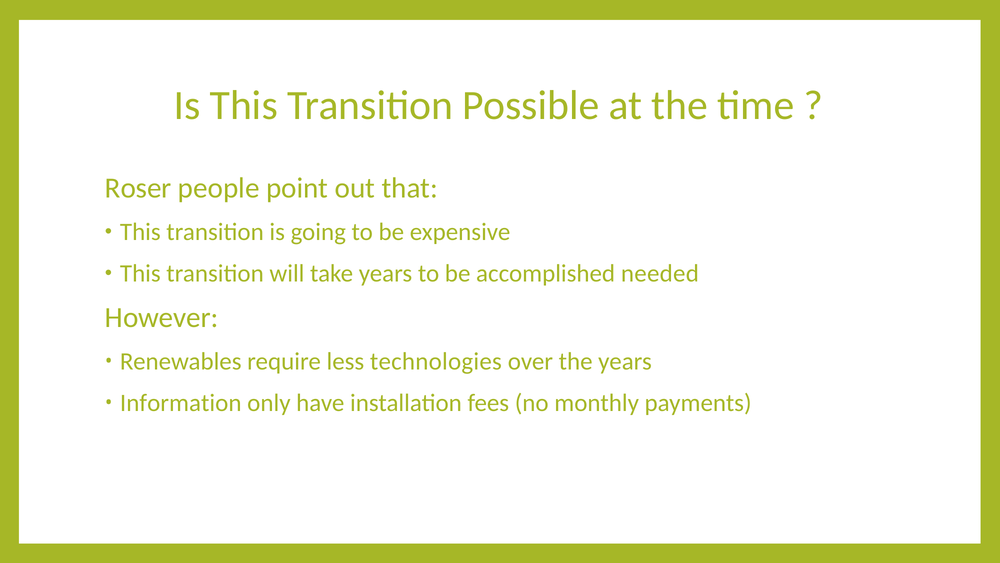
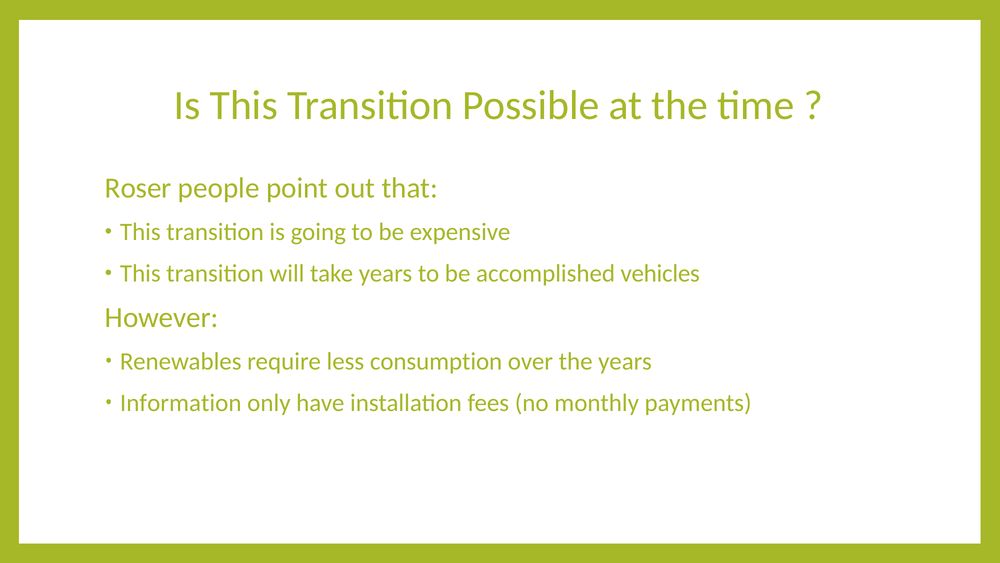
needed: needed -> vehicles
technologies: technologies -> consumption
